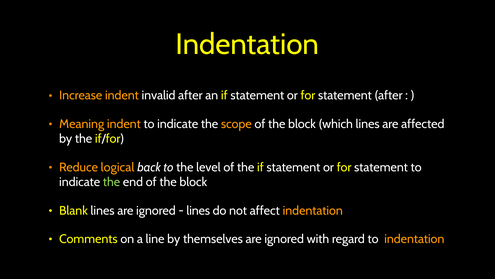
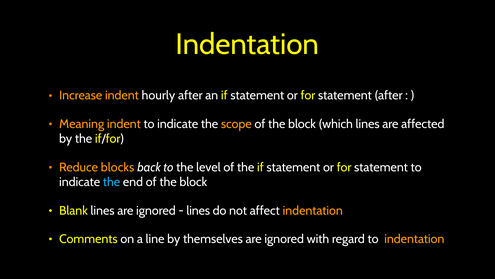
invalid: invalid -> hourly
logical: logical -> blocks
the at (112, 182) colour: light green -> light blue
